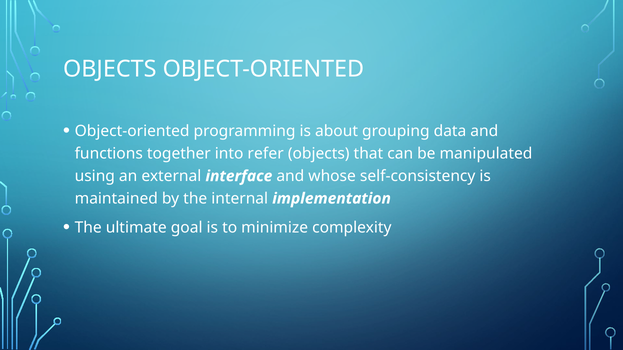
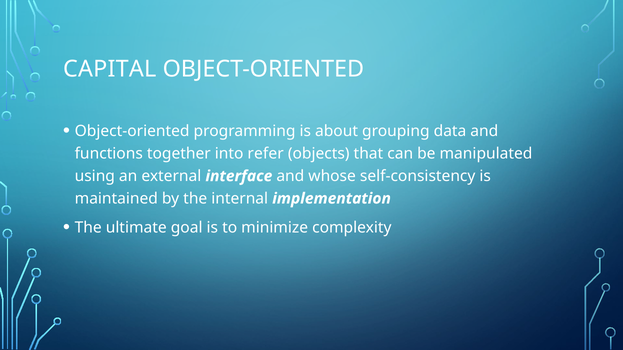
OBJECTS at (110, 69): OBJECTS -> CAPITAL
